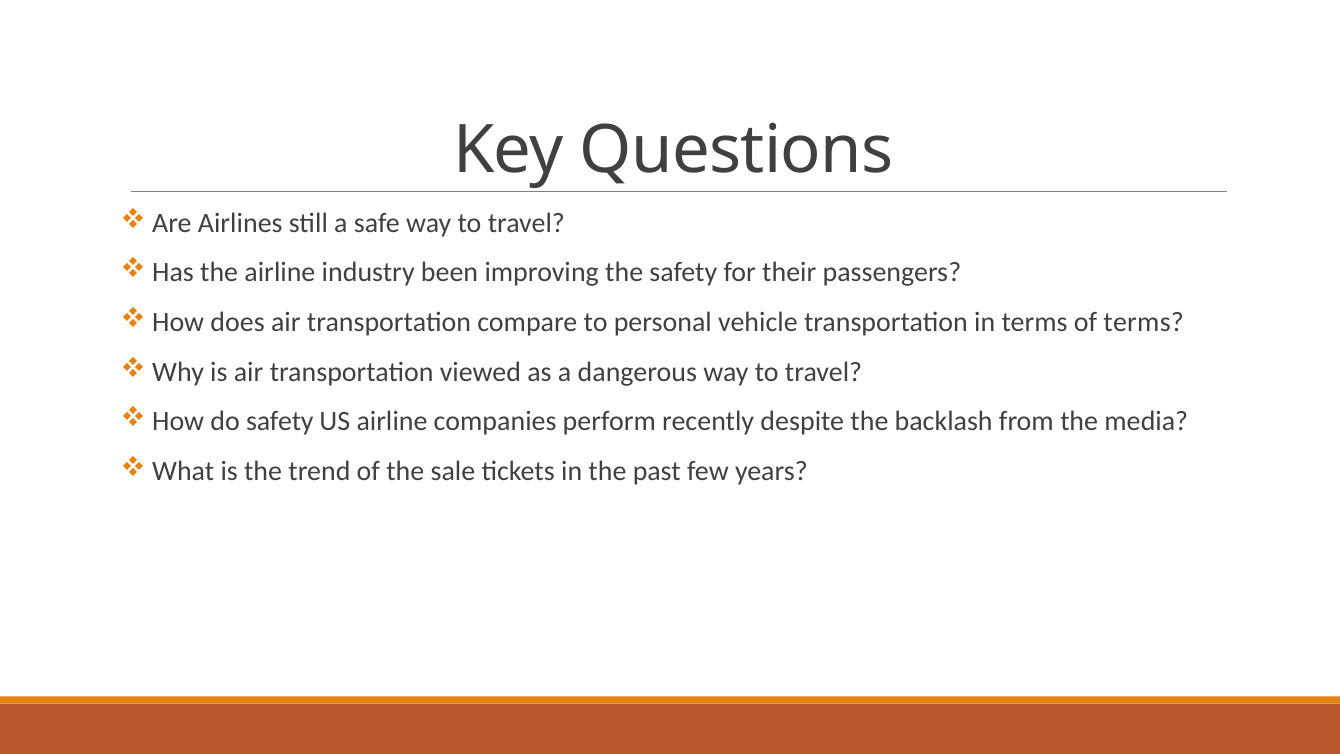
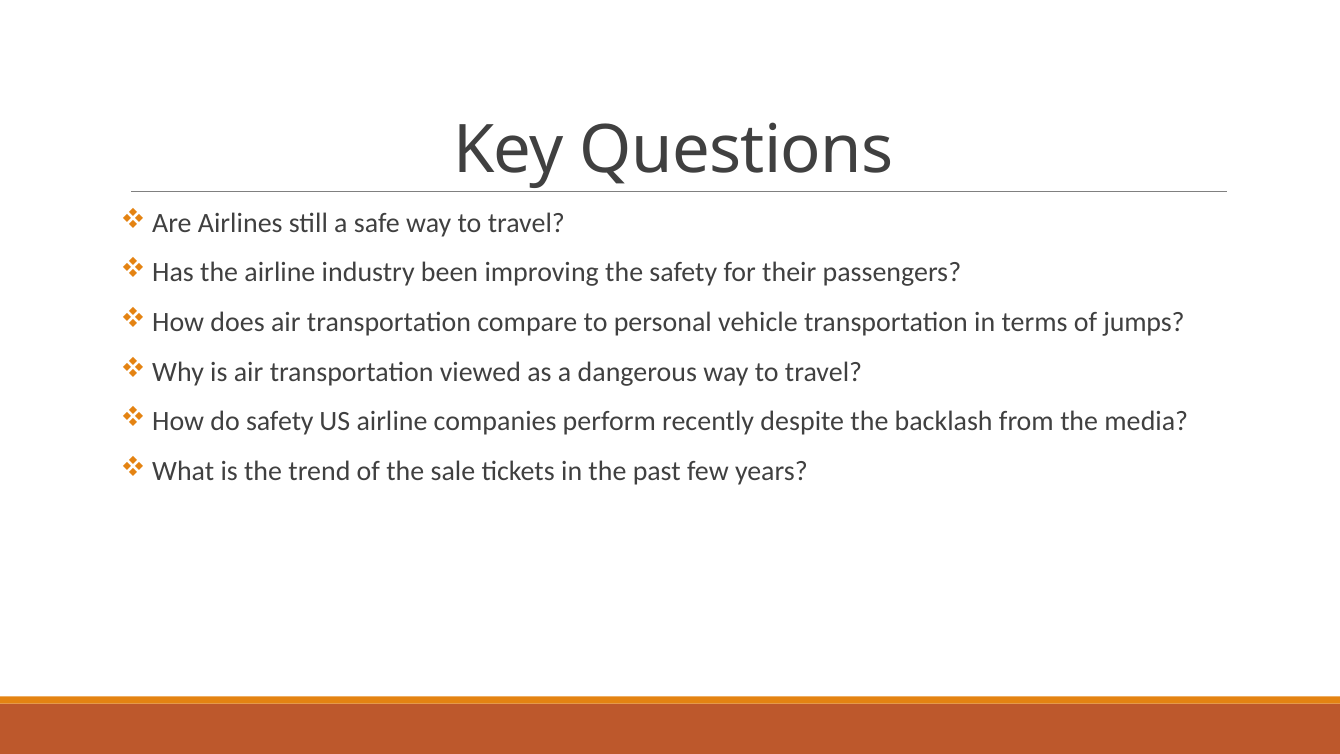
of terms: terms -> jumps
